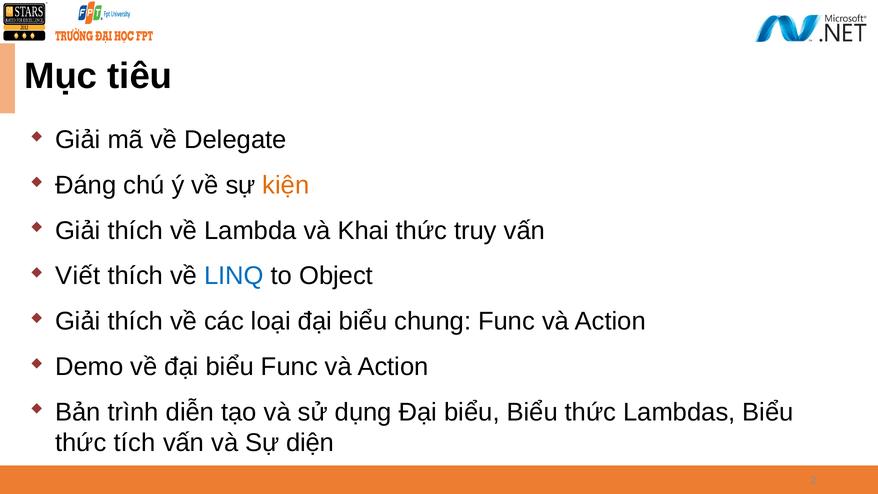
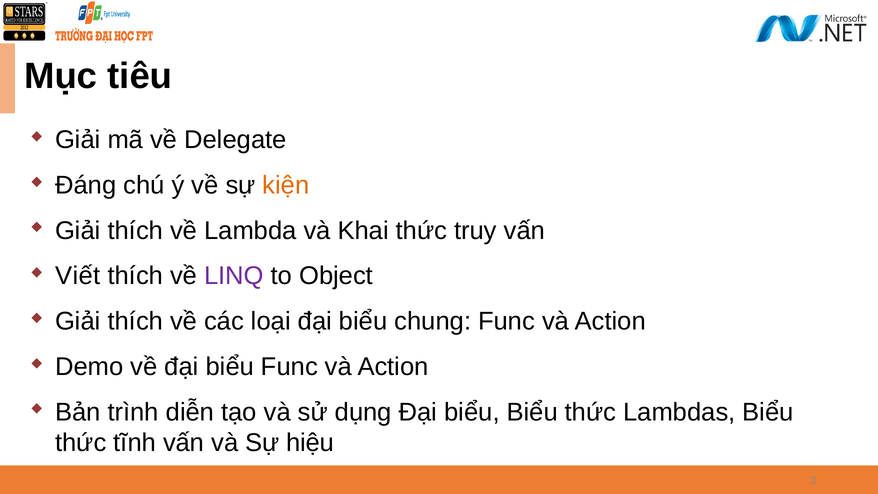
LINQ colour: blue -> purple
tích: tích -> tĩnh
diện: diện -> hiệu
